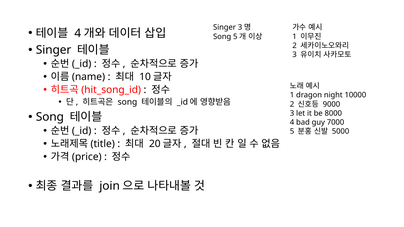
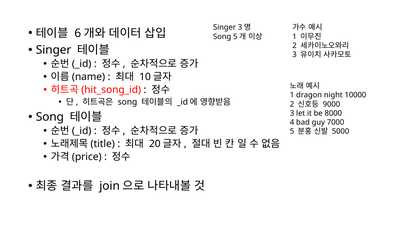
4 at (78, 33): 4 -> 6
